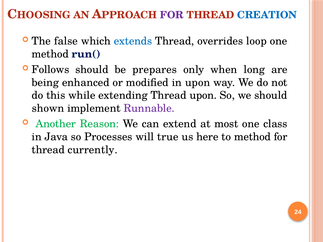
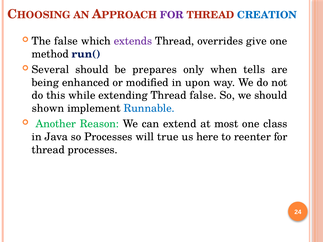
extends colour: blue -> purple
loop: loop -> give
Follows: Follows -> Several
long: long -> tells
Thread upon: upon -> false
Runnable colour: purple -> blue
to method: method -> reenter
thread currently: currently -> processes
